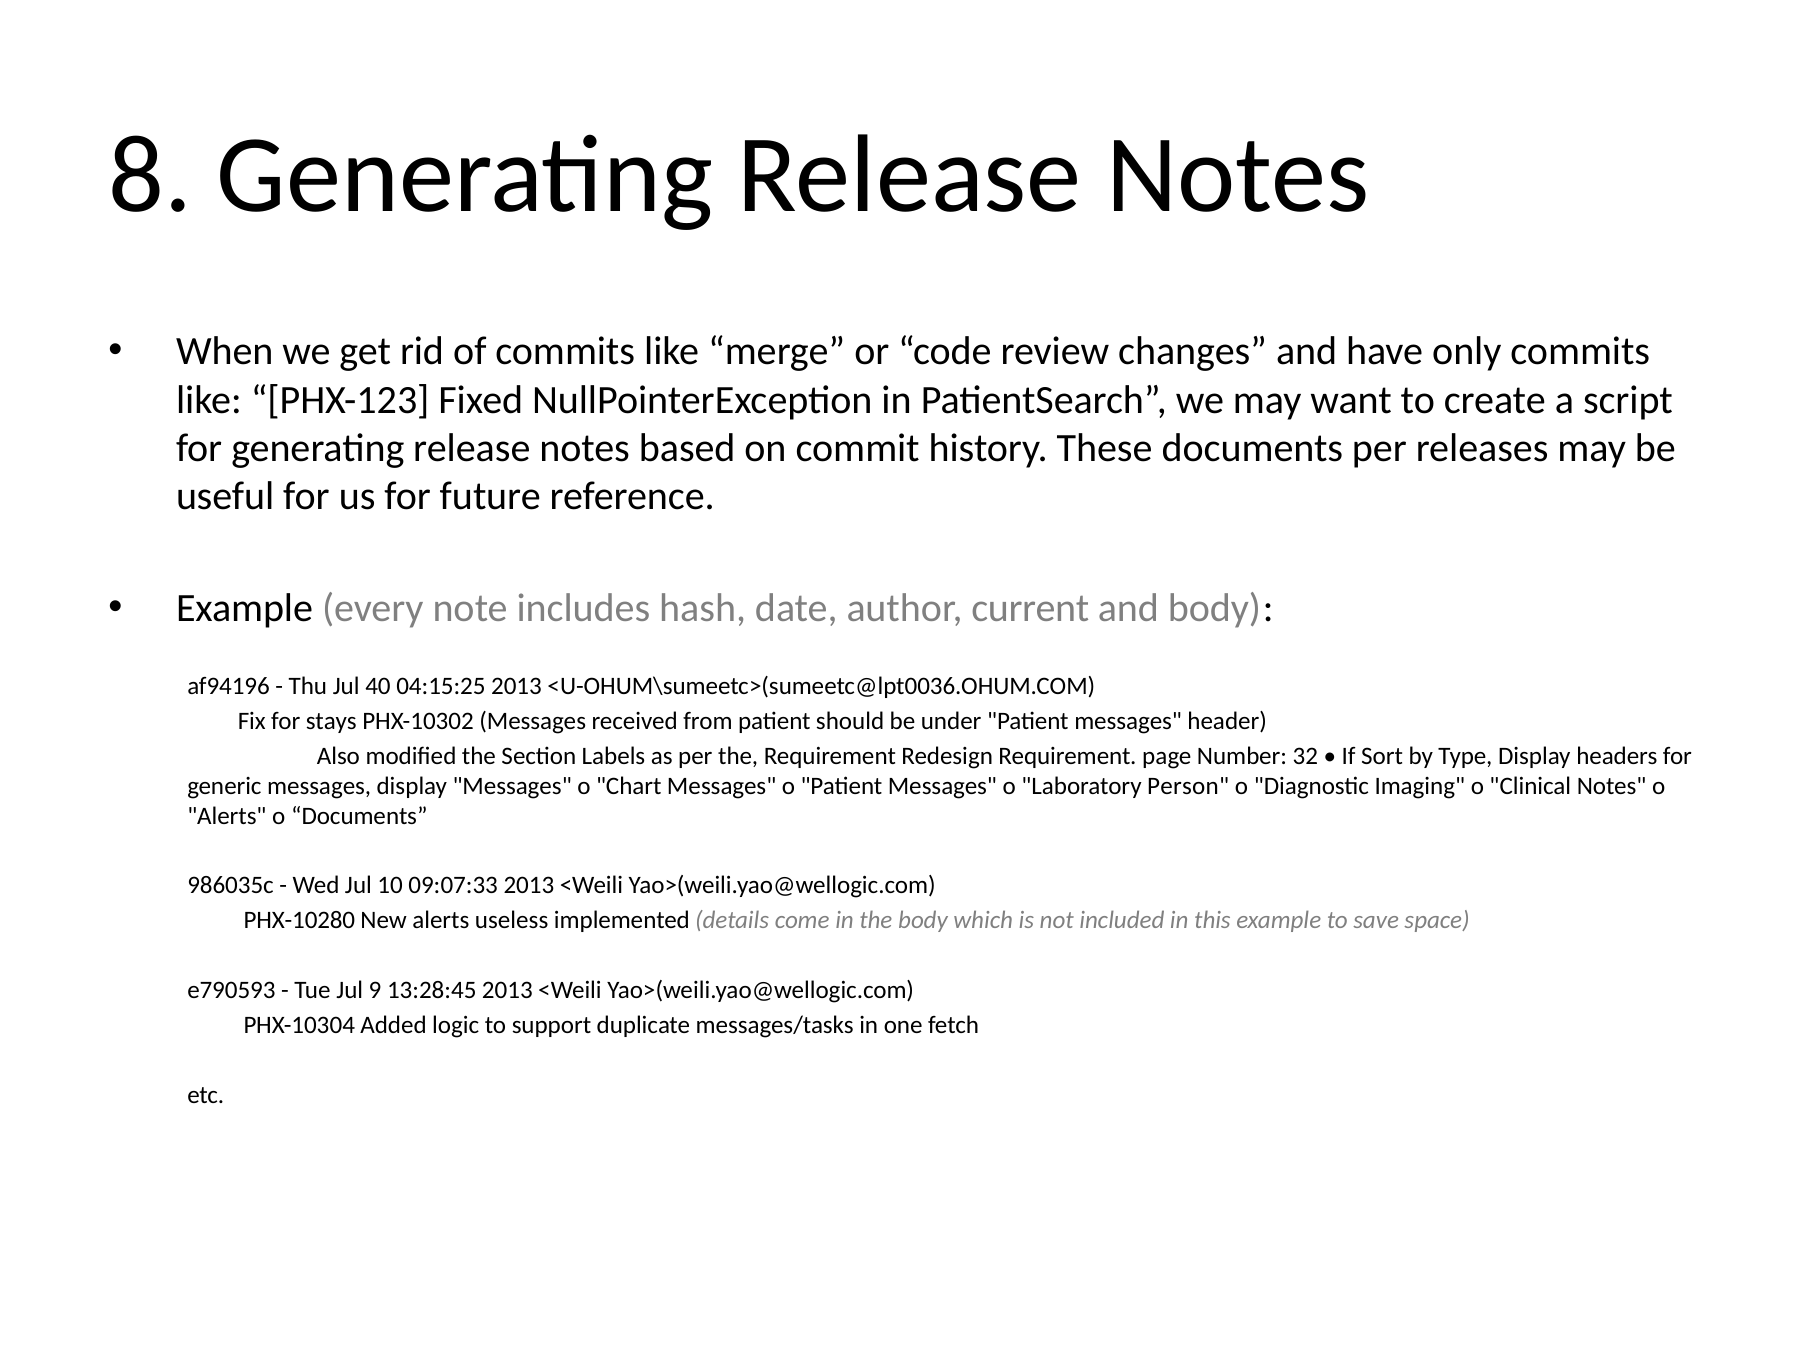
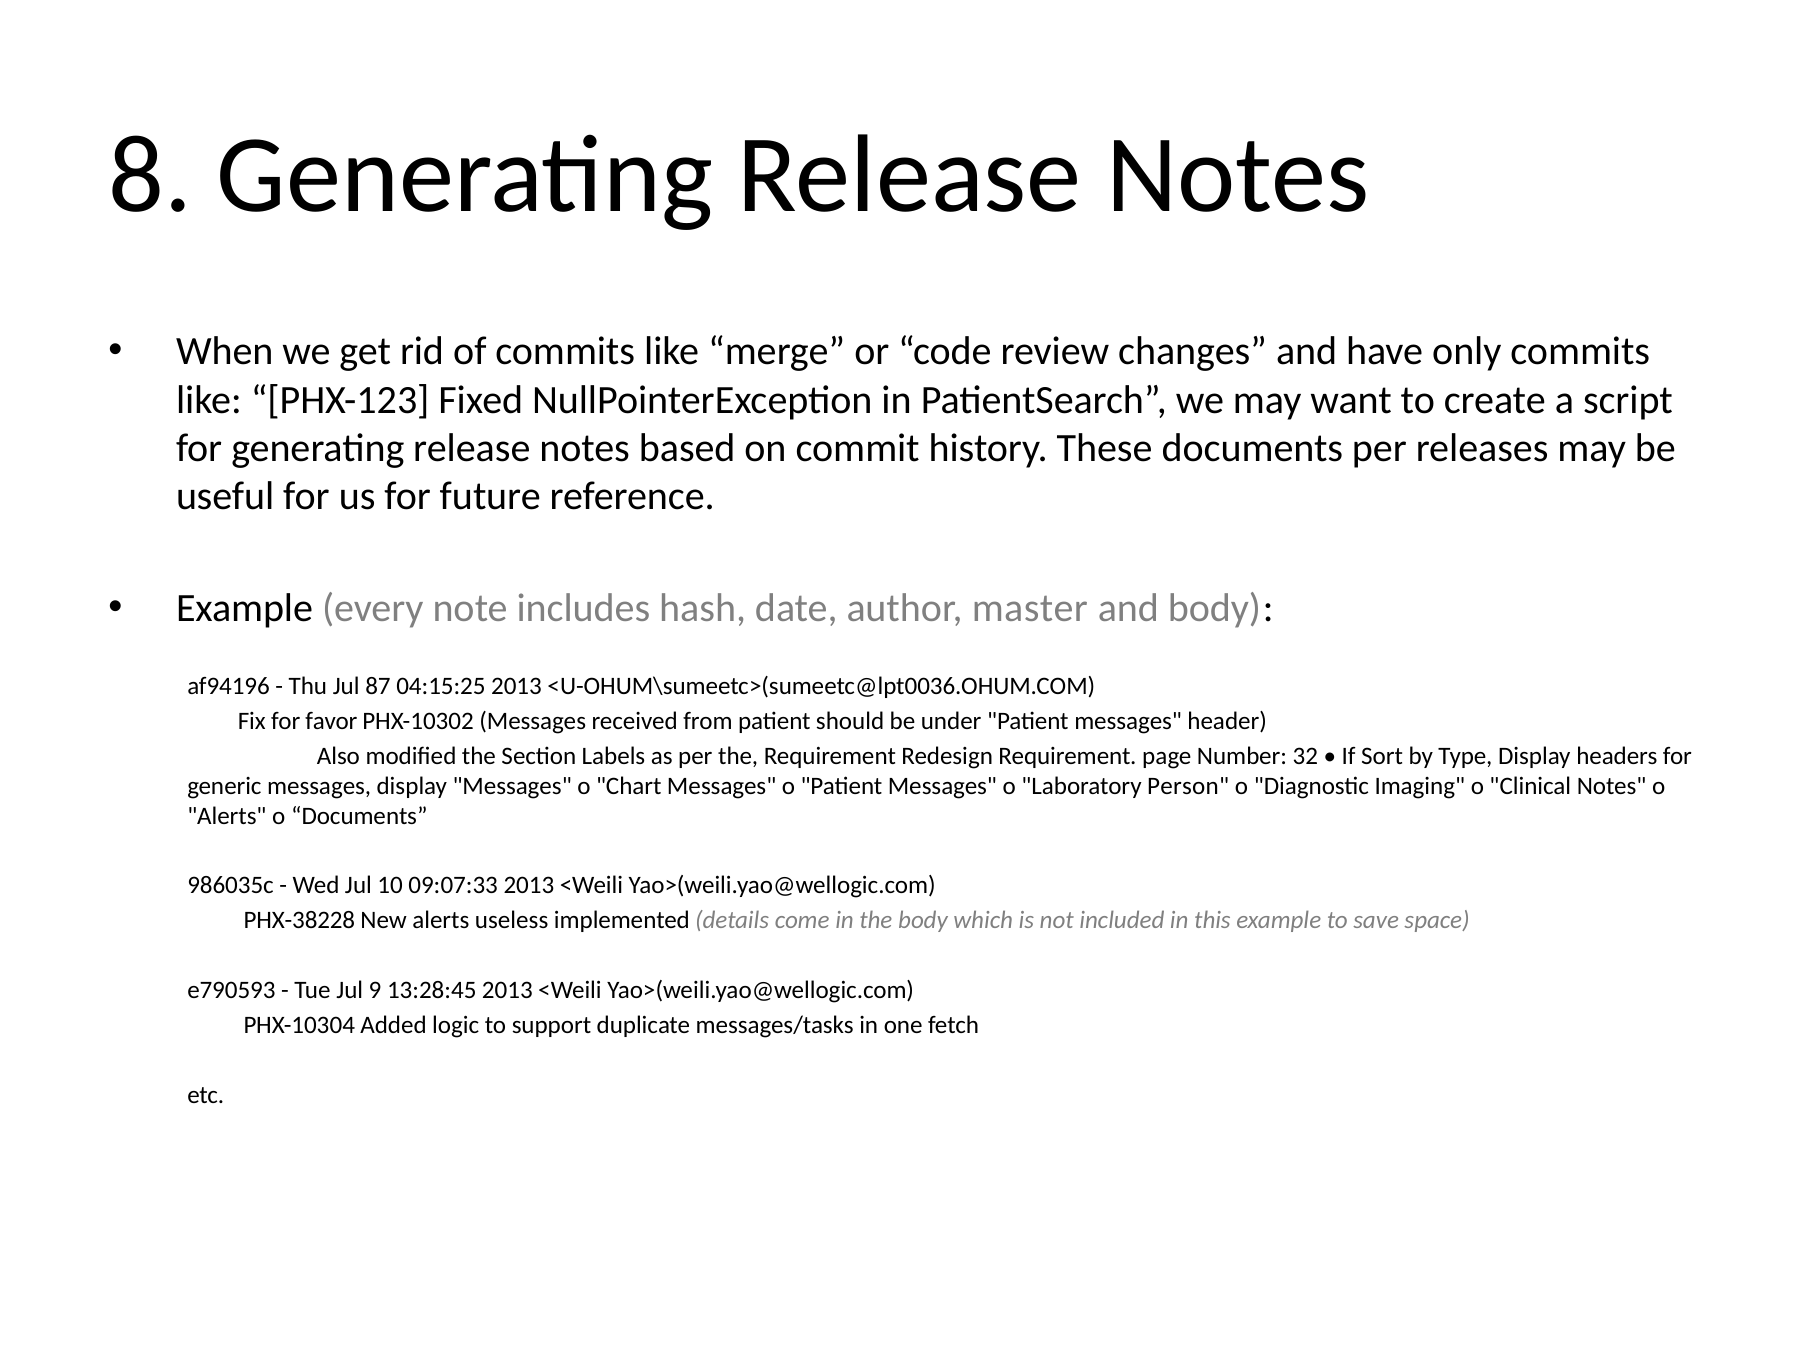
current: current -> master
40: 40 -> 87
stays: stays -> favor
PHX-10280: PHX-10280 -> PHX-38228
